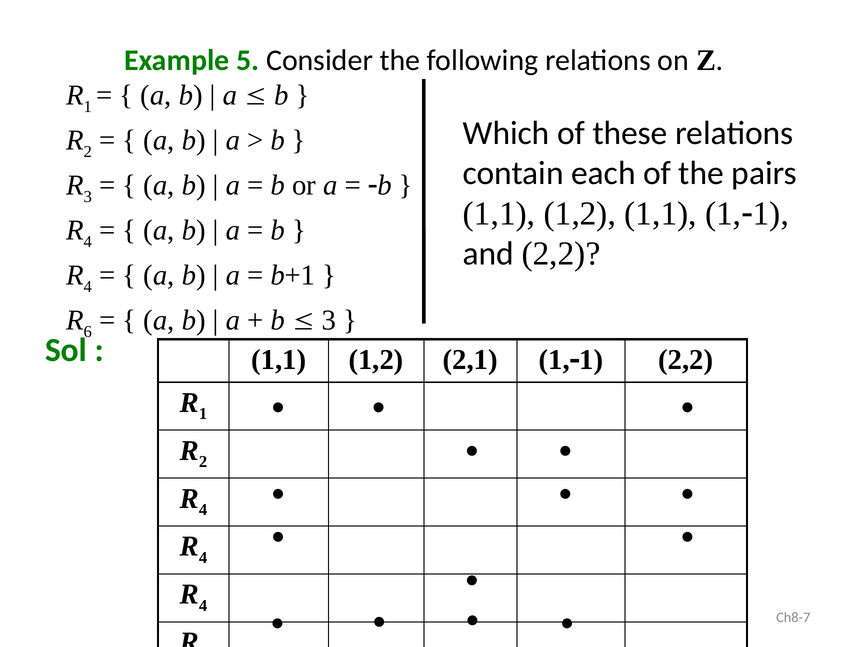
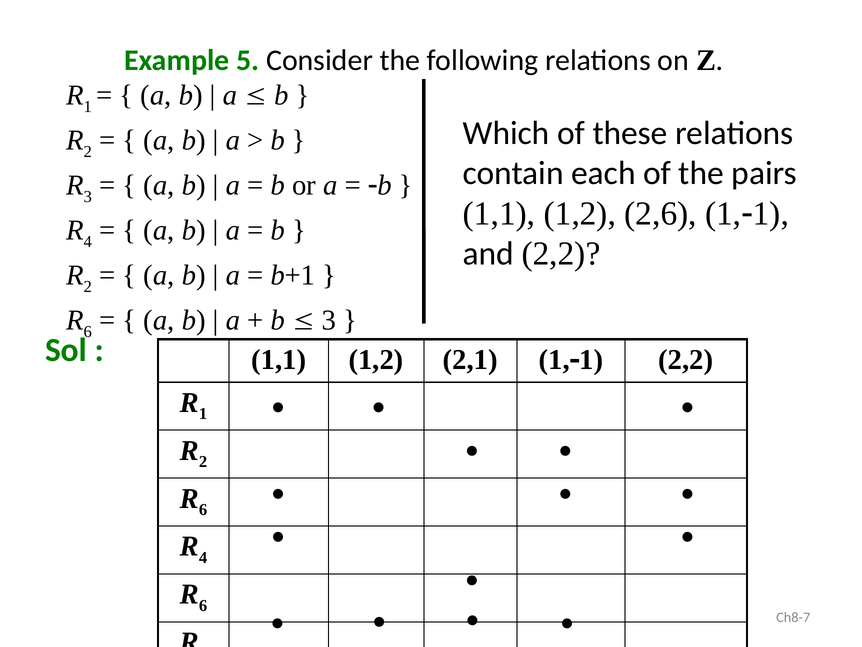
1,2 1,1: 1,1 -> 2,6
4 at (88, 286): 4 -> 2
4 at (203, 509): 4 -> 6
4 at (203, 605): 4 -> 6
